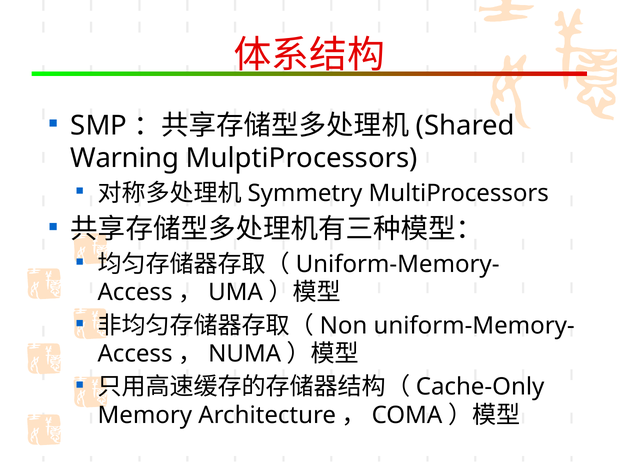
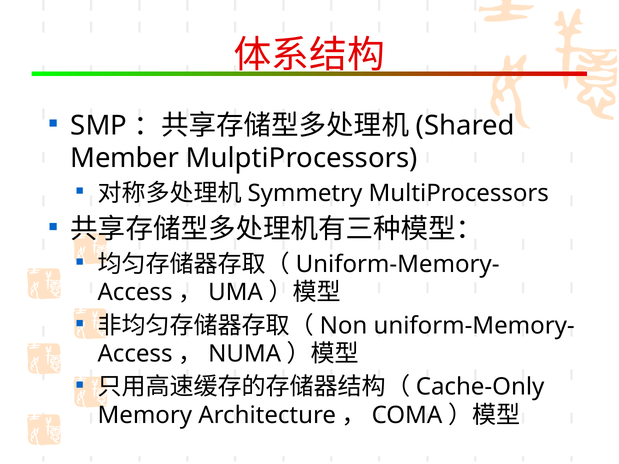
Warning: Warning -> Member
